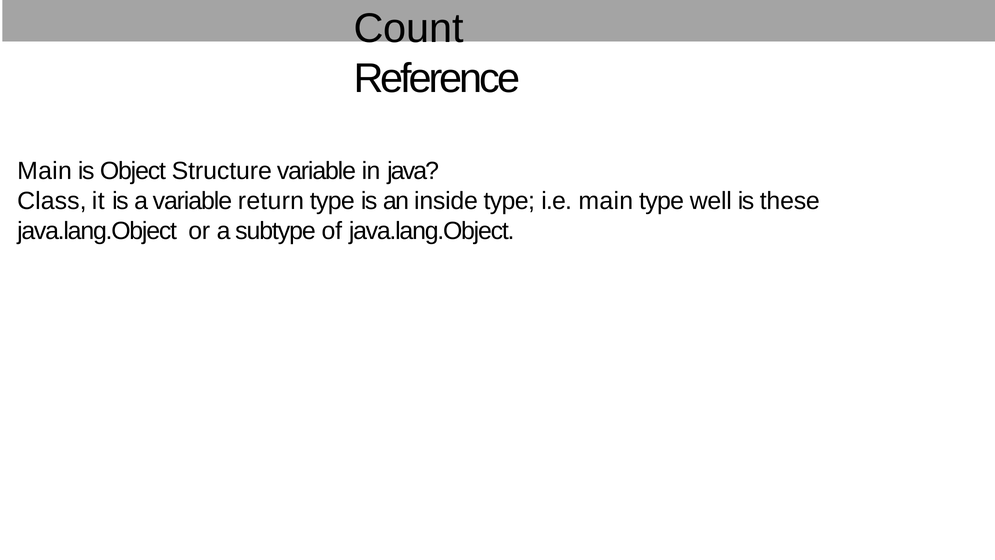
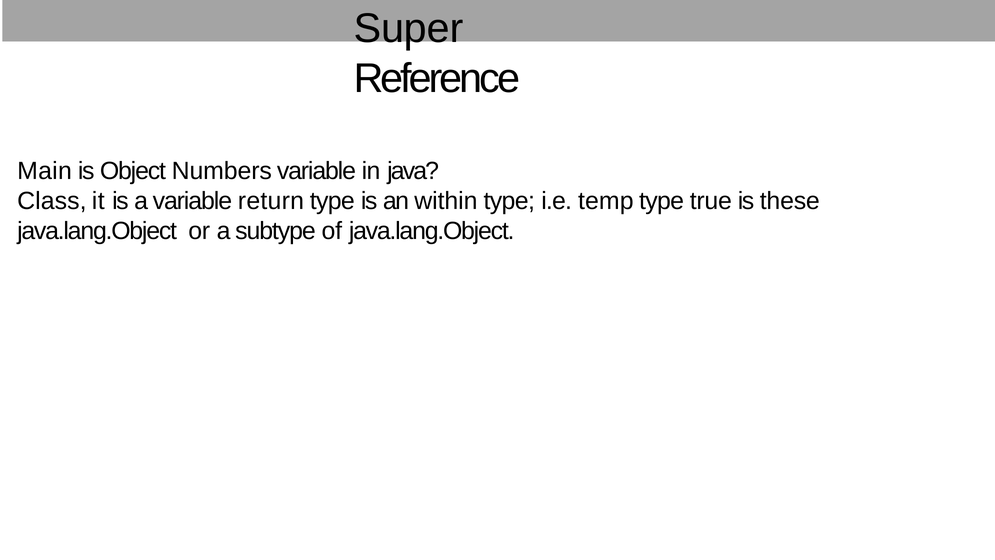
Count: Count -> Super
Structure: Structure -> Numbers
inside: inside -> within
i.e main: main -> temp
well: well -> true
